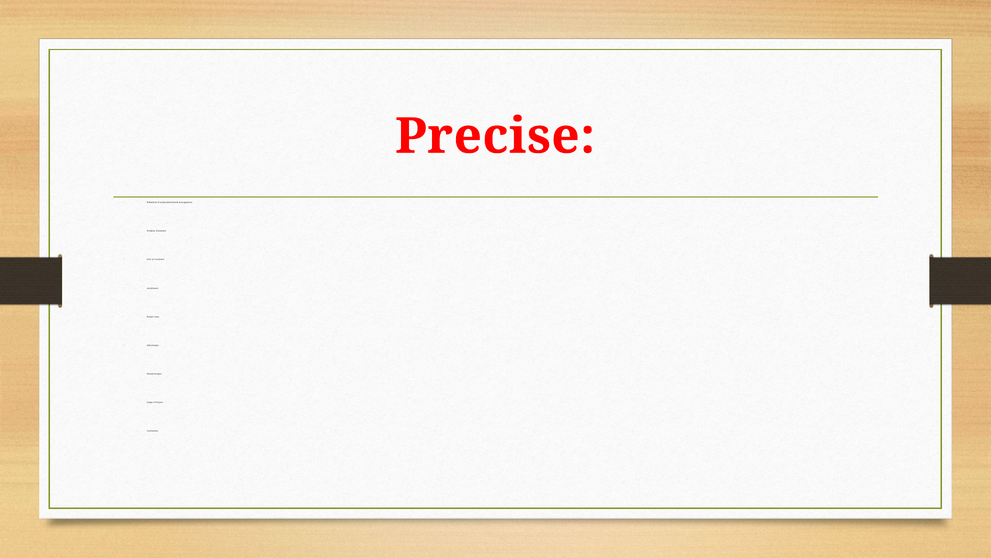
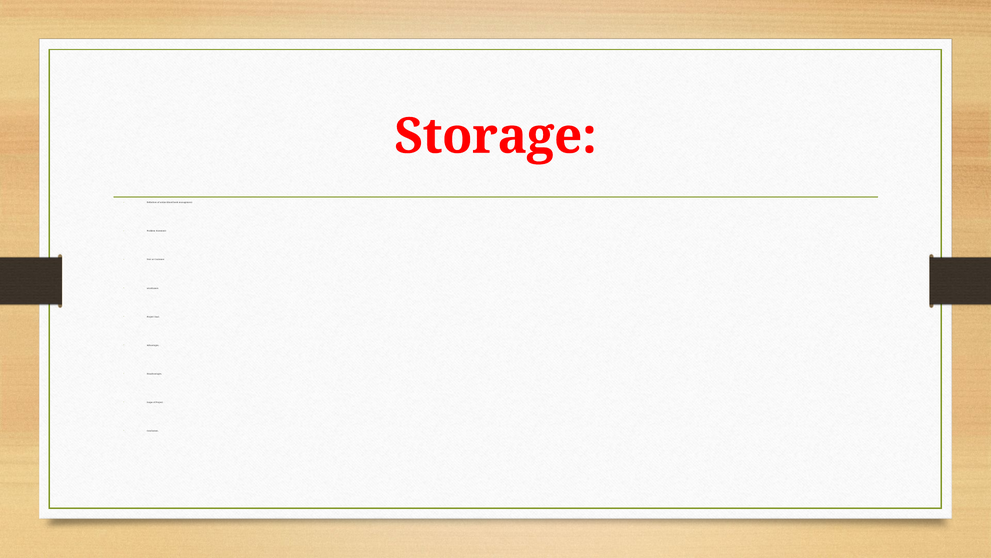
Precise: Precise -> Storage
